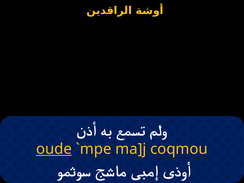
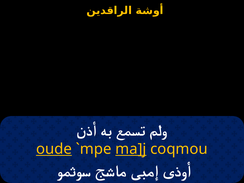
ma]j underline: none -> present
